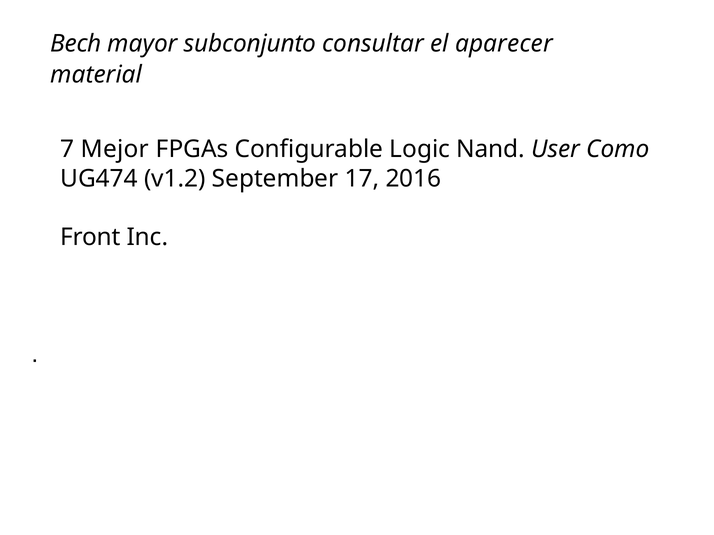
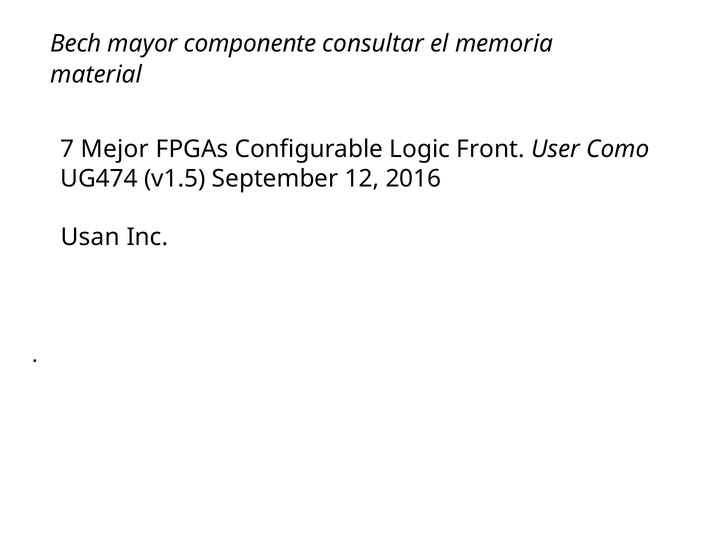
subconjunto: subconjunto -> componente
aparecer: aparecer -> memoria
Nand: Nand -> Front
v1.2: v1.2 -> v1.5
17: 17 -> 12
Front: Front -> Usan
